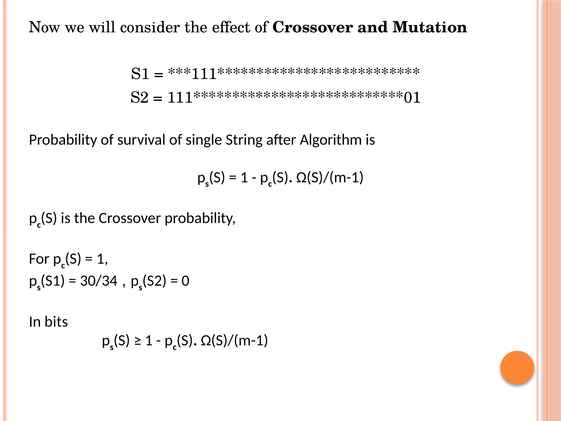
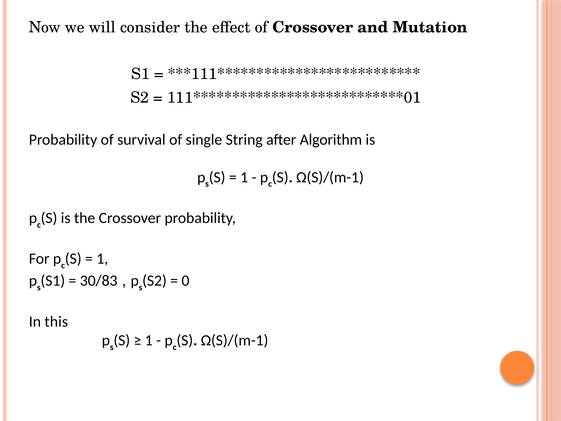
30/34: 30/34 -> 30/83
bits: bits -> this
